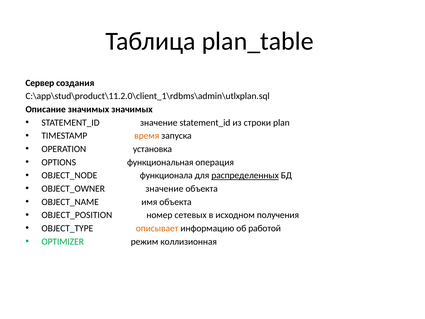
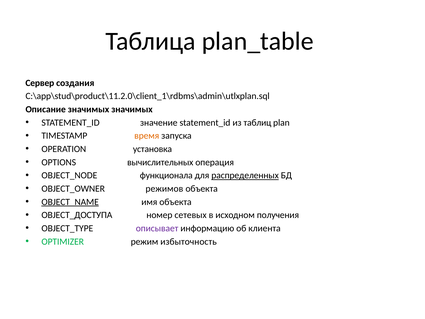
строки: строки -> таблиц
функциональная: функциональная -> вычислительных
OBJECT_OWNER значение: значение -> режимов
OBJECT_NAME underline: none -> present
OBJECT_POSITION: OBJECT_POSITION -> OBJECT_ДОСТУПА
описывает colour: orange -> purple
работой: работой -> клиента
коллизионная: коллизионная -> избыточность
